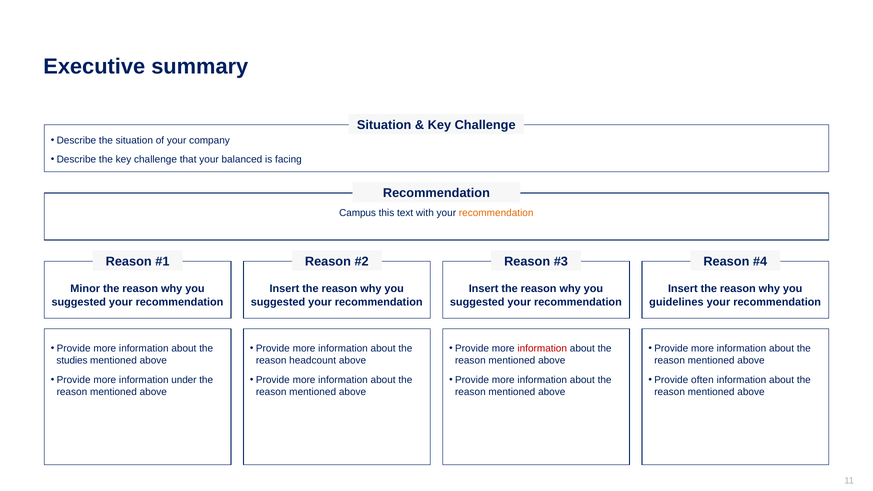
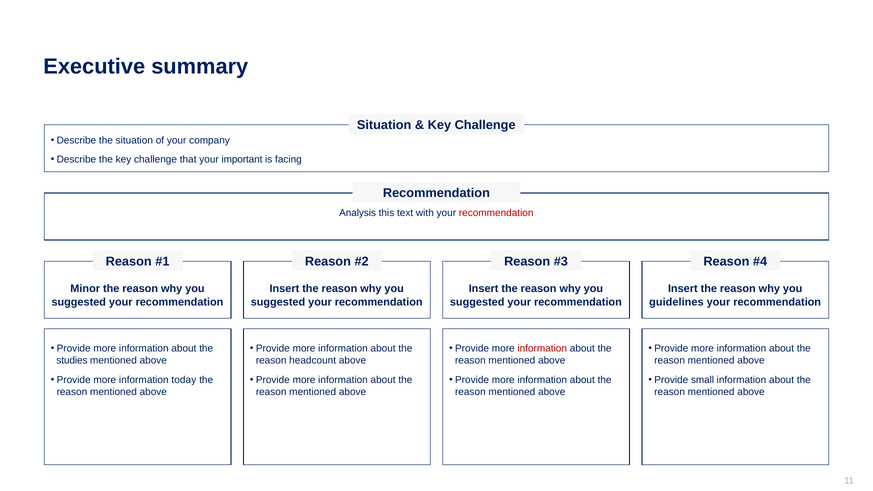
balanced: balanced -> important
Campus: Campus -> Analysis
recommendation at (496, 213) colour: orange -> red
under: under -> today
often: often -> small
